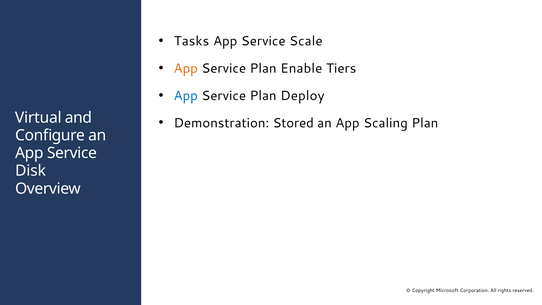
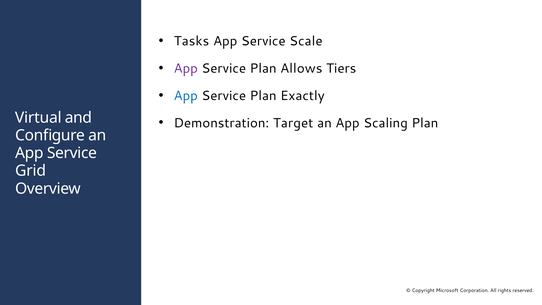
App at (186, 68) colour: orange -> purple
Enable: Enable -> Allows
Deploy: Deploy -> Exactly
Stored: Stored -> Target
Disk: Disk -> Grid
